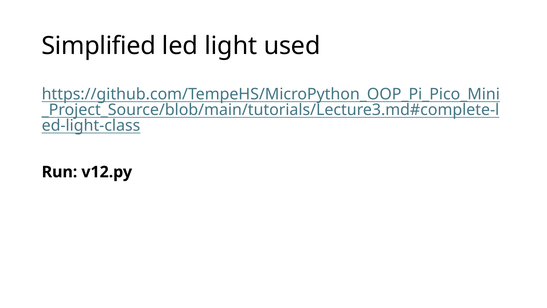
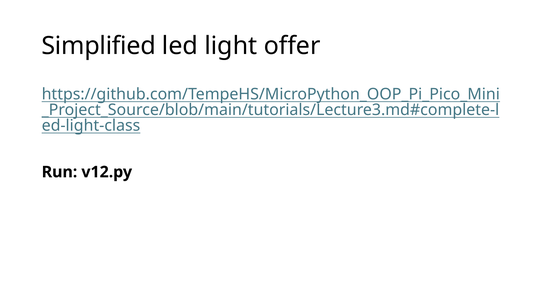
used: used -> offer
